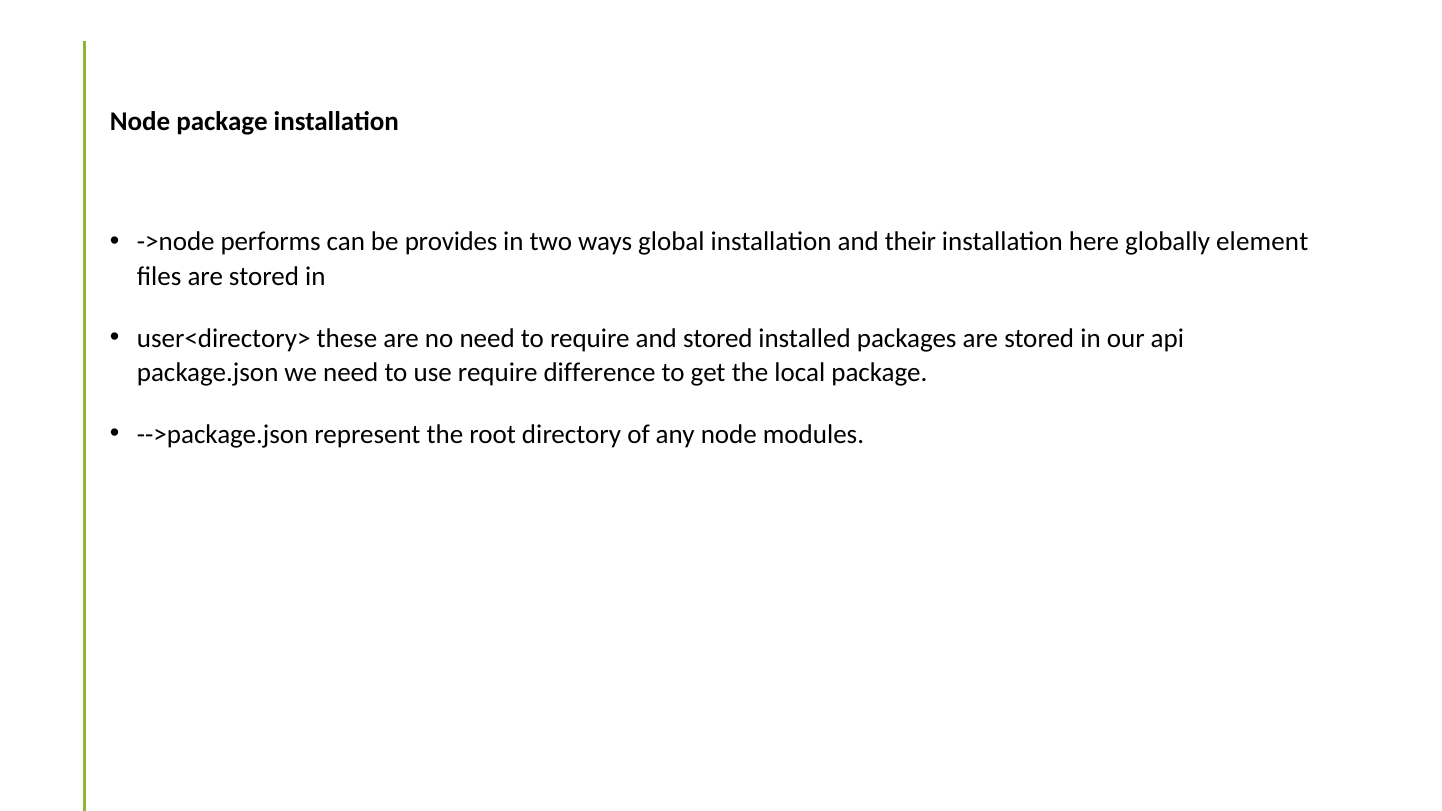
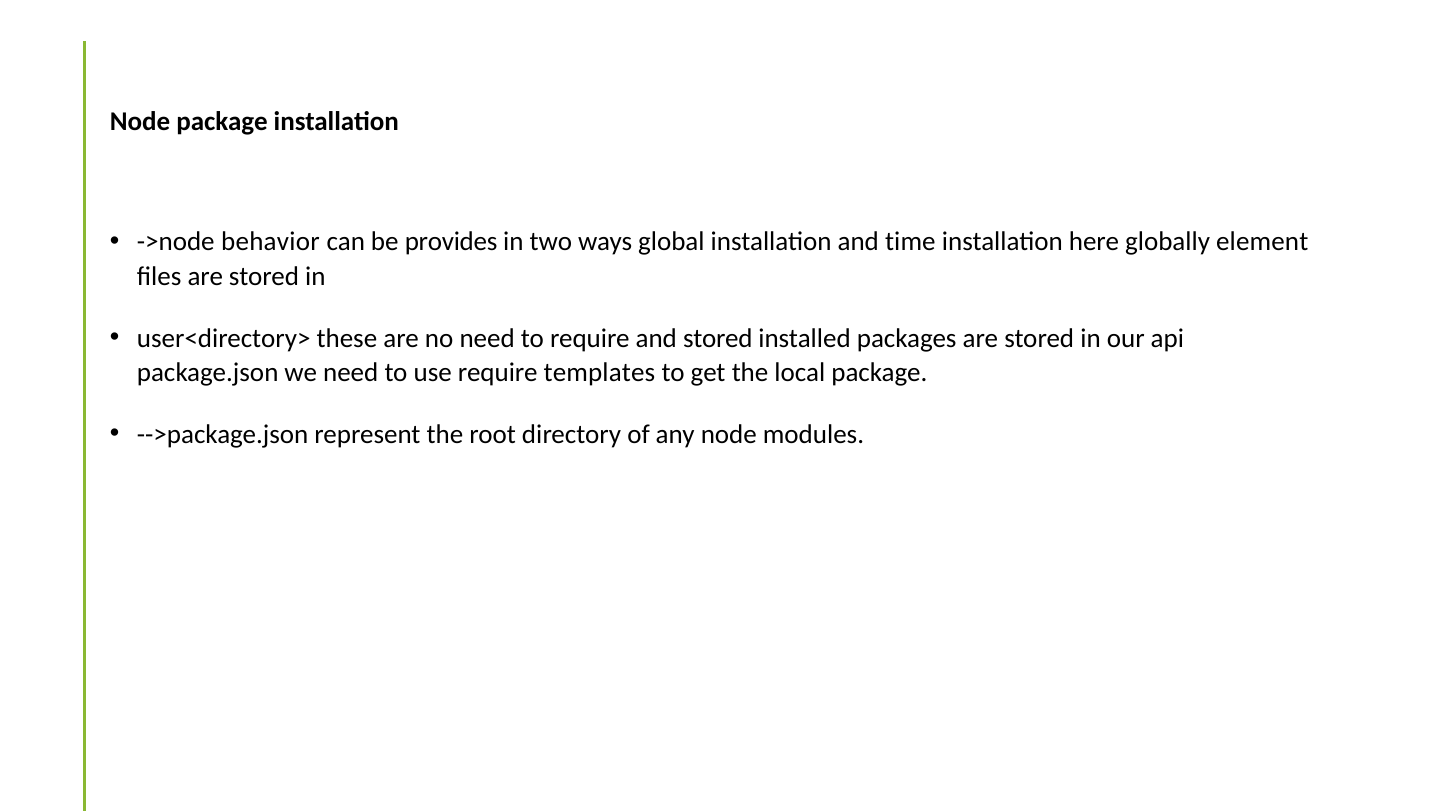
performs: performs -> behavior
their: their -> time
difference: difference -> templates
